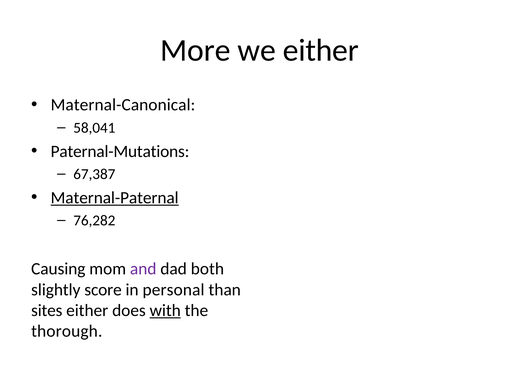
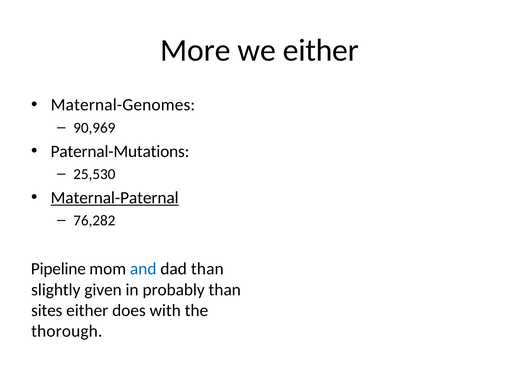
Maternal-Canonical: Maternal-Canonical -> Maternal-Genomes
58,041: 58,041 -> 90,969
67,387: 67,387 -> 25,530
Causing: Causing -> Pipeline
and colour: purple -> blue
dad both: both -> than
score: score -> given
personal: personal -> probably
with underline: present -> none
